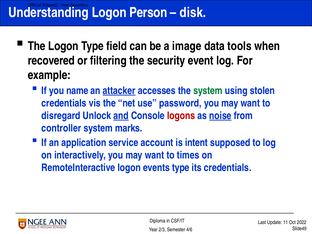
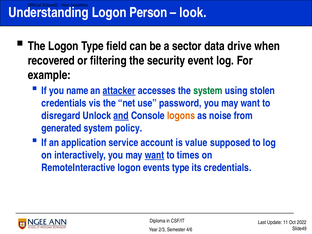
disk: disk -> look
image: image -> sector
tools: tools -> drive
logons colour: red -> orange
noise underline: present -> none
controller: controller -> generated
marks: marks -> policy
intent: intent -> value
want at (155, 155) underline: none -> present
